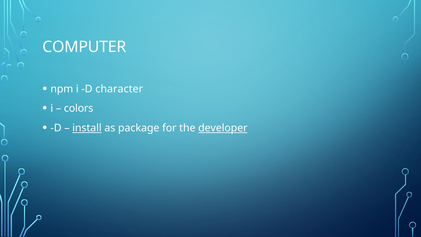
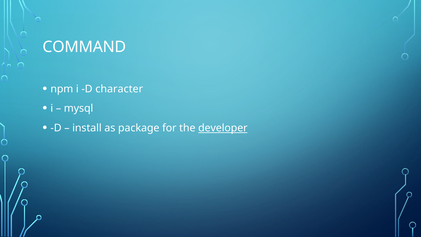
COMPUTER: COMPUTER -> COMMAND
colors: colors -> mysql
install underline: present -> none
